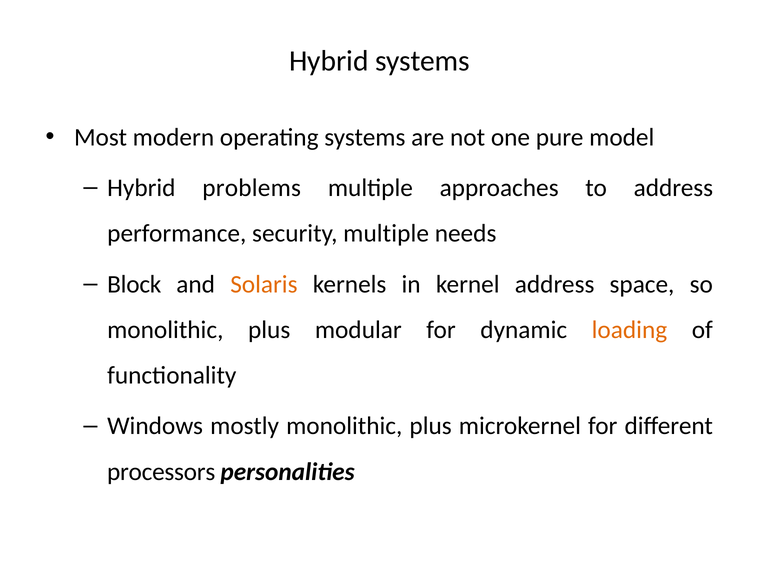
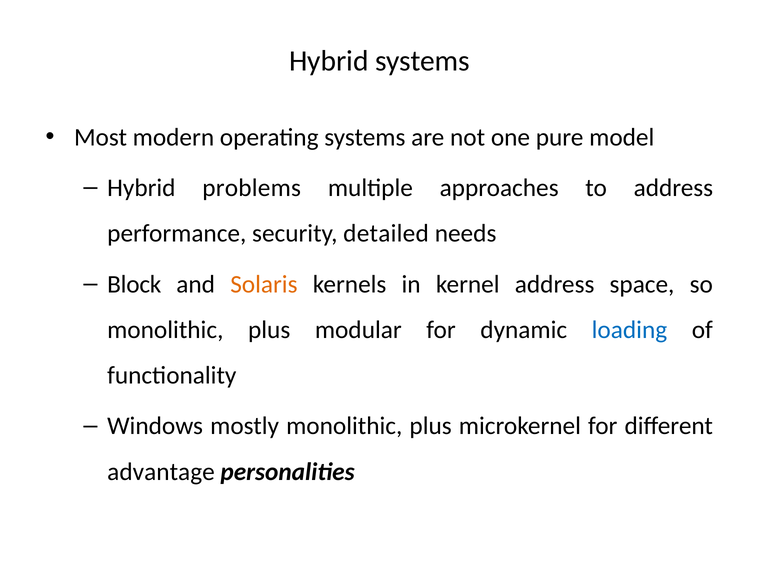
security multiple: multiple -> detailed
loading colour: orange -> blue
processors: processors -> advantage
